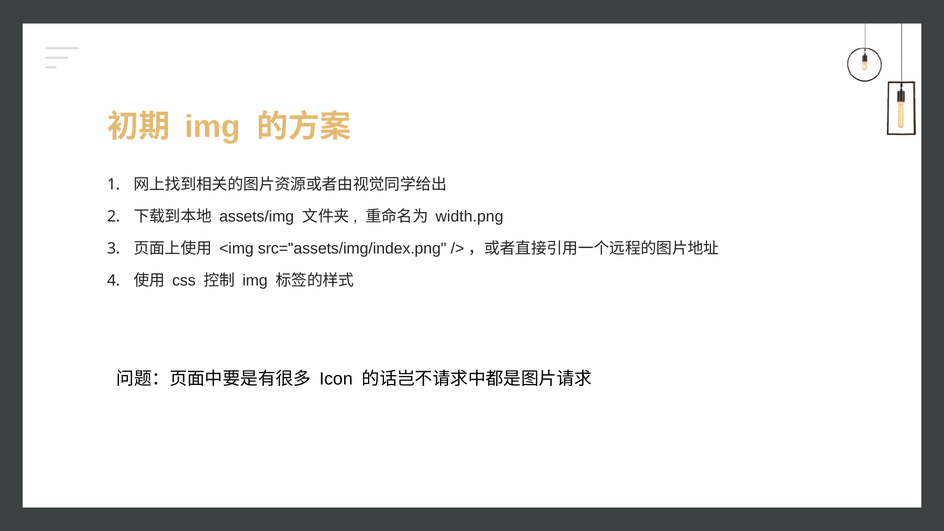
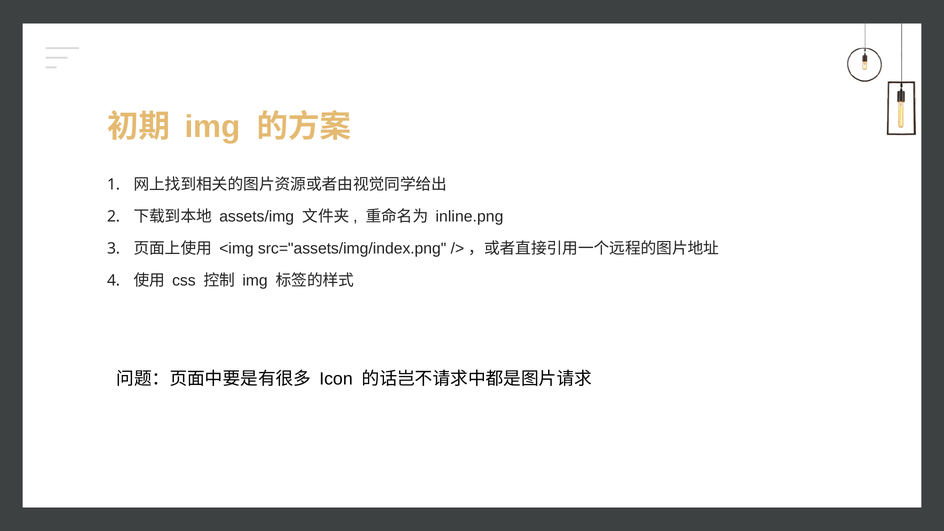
width.png: width.png -> inline.png
